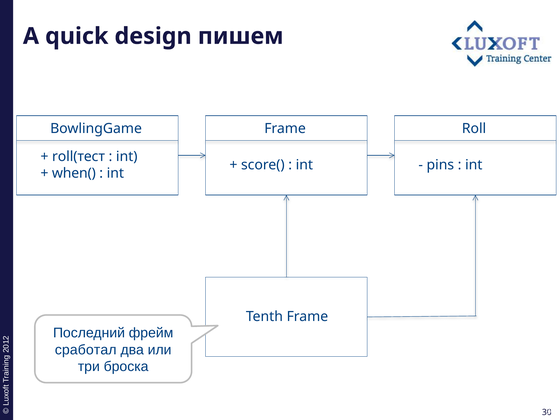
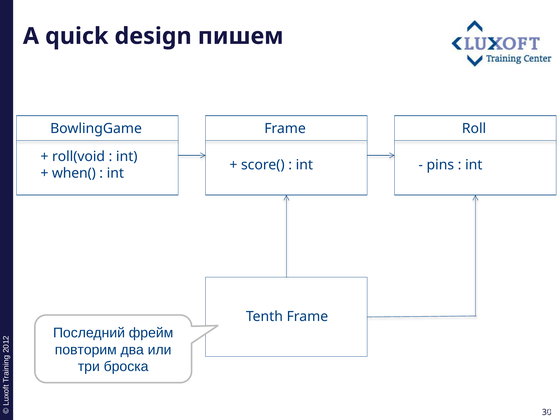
roll(тест: roll(тест -> roll(void
сработал: сработал -> повторим
